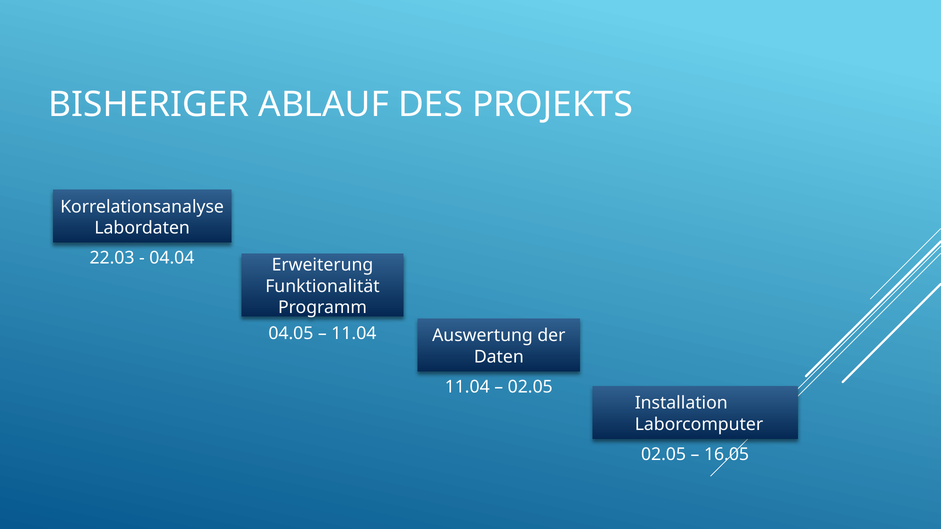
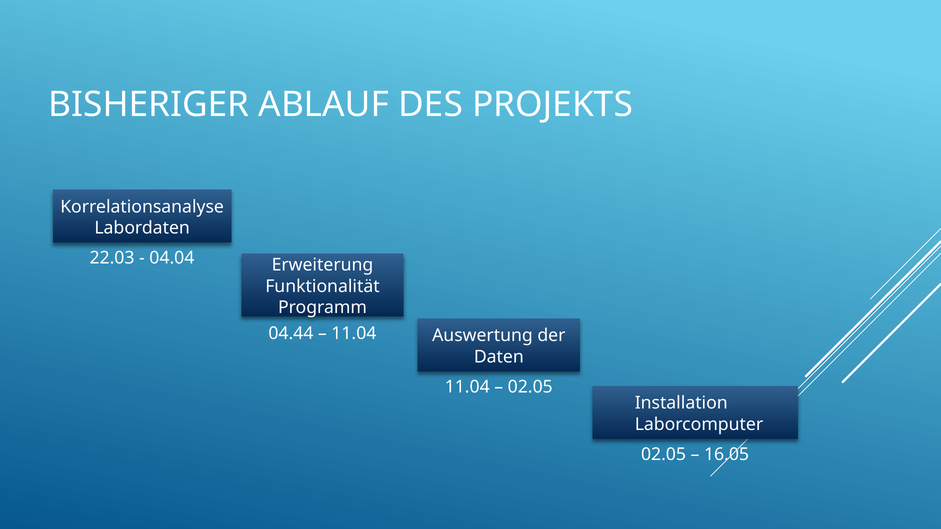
04.05: 04.05 -> 04.44
